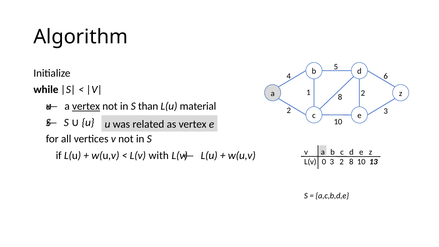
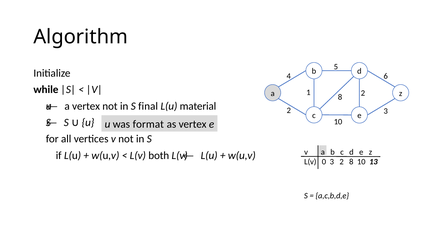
vertex at (86, 106) underline: present -> none
than: than -> final
related: related -> format
with: with -> both
